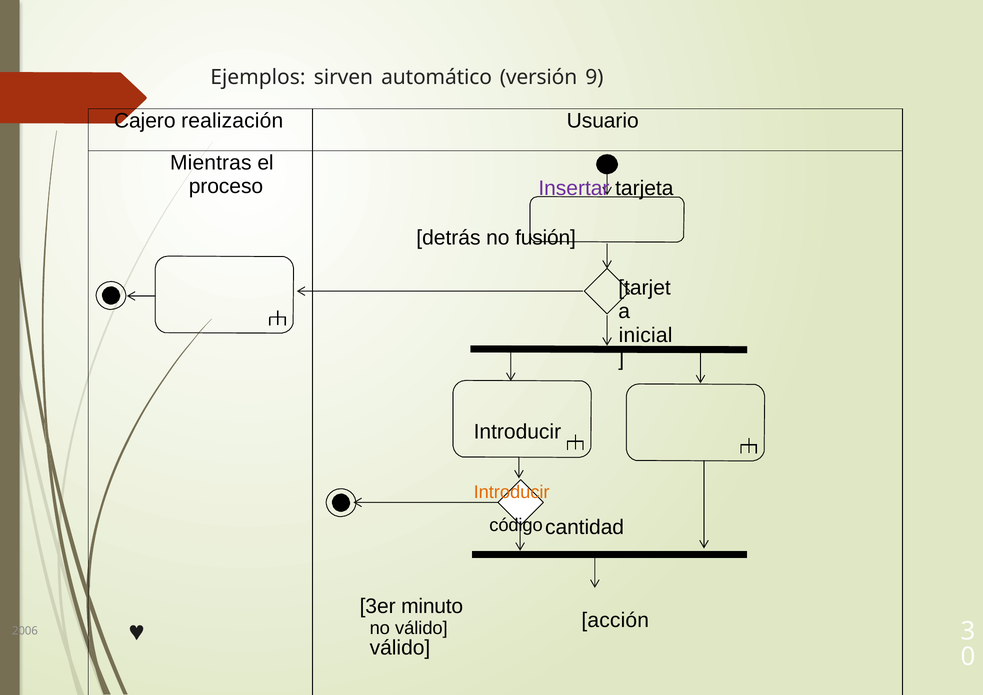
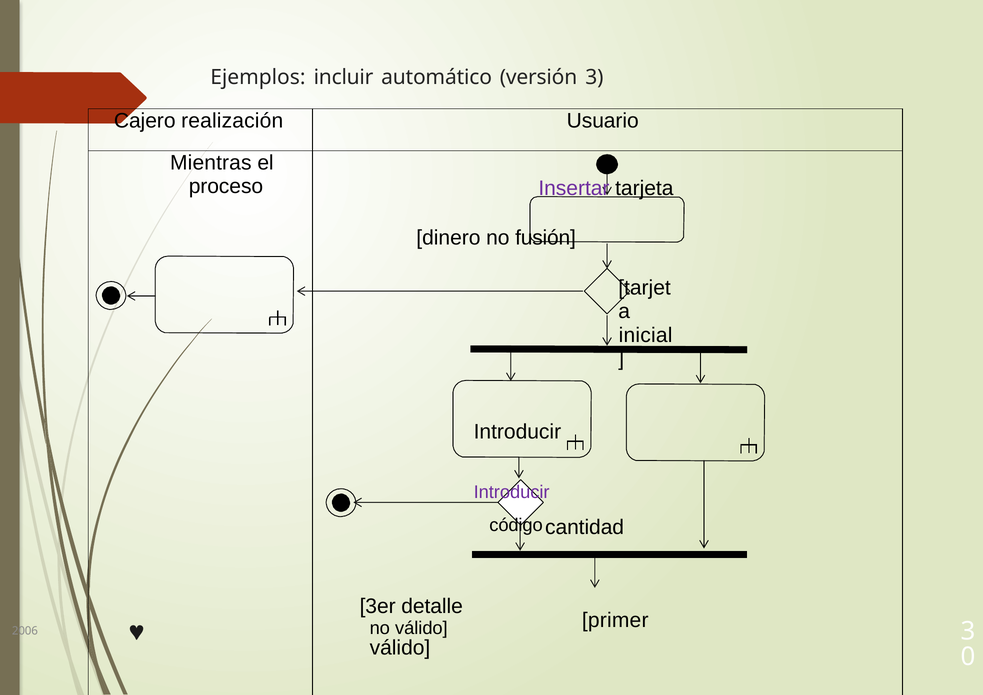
sirven: sirven -> incluir
versión 9: 9 -> 3
detrás: detrás -> dinero
Introducir at (512, 492) colour: orange -> purple
minuto: minuto -> detalle
acción: acción -> primer
